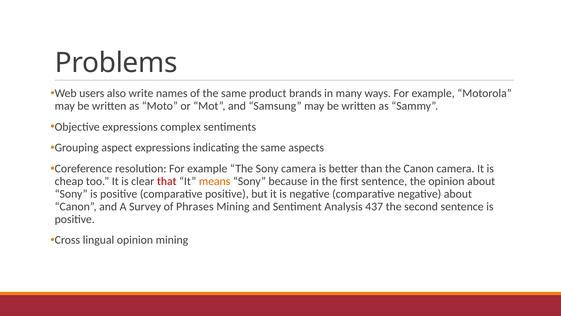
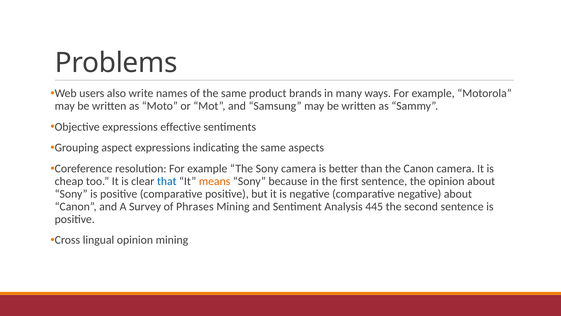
complex: complex -> effective
that colour: red -> blue
437: 437 -> 445
